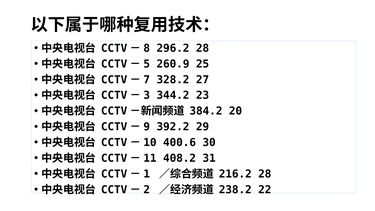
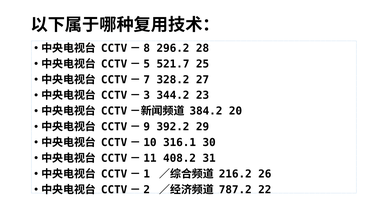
260.9: 260.9 -> 521.7
400.6: 400.6 -> 316.1
216.2 28: 28 -> 26
238.2: 238.2 -> 787.2
